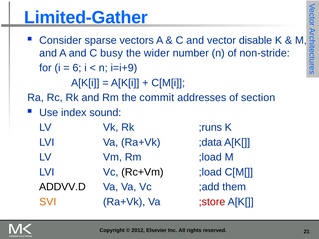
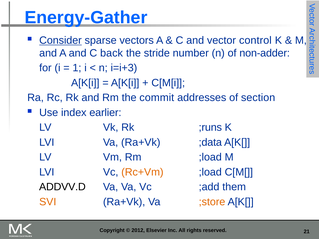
Limited-Gather: Limited-Gather -> Energy-Gather
Consider underline: none -> present
disable: disable -> control
busy: busy -> back
wider: wider -> stride
non-stride: non-stride -> non-adder
6: 6 -> 1
i=i+9: i=i+9 -> i=i+3
sound: sound -> earlier
Rc+Vm colour: black -> orange
;store colour: red -> orange
